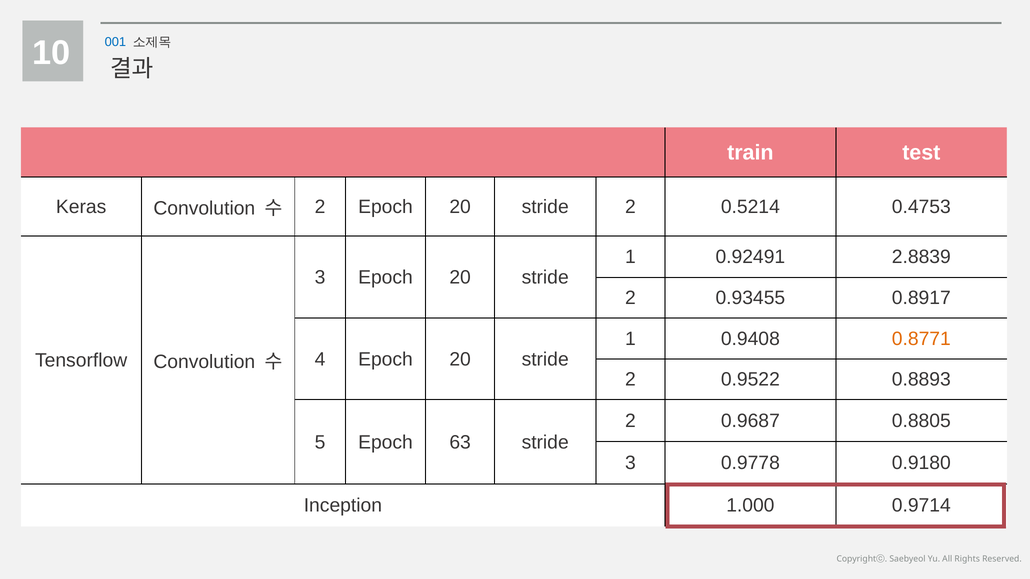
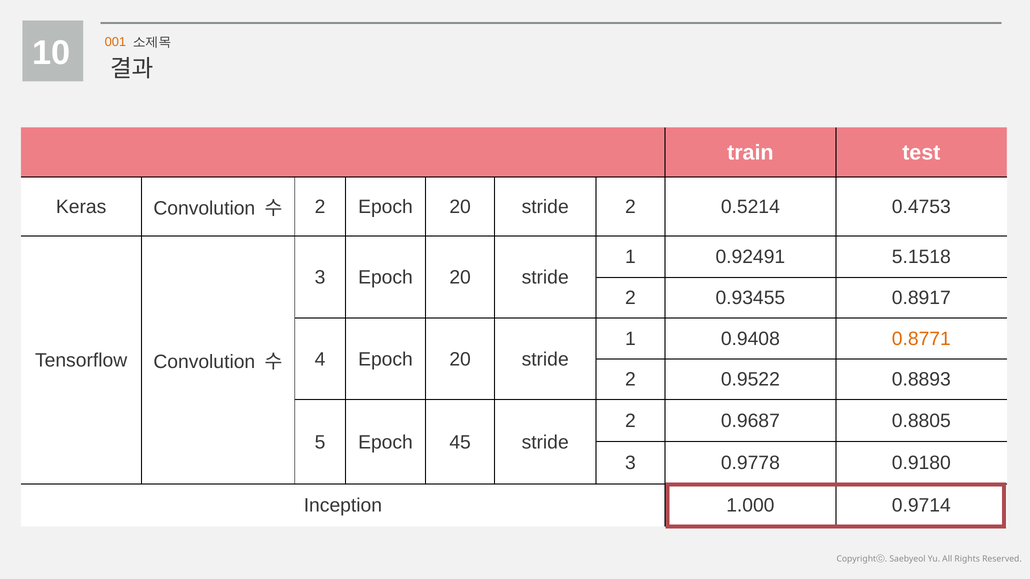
001 colour: blue -> orange
2.8839: 2.8839 -> 5.1518
63: 63 -> 45
